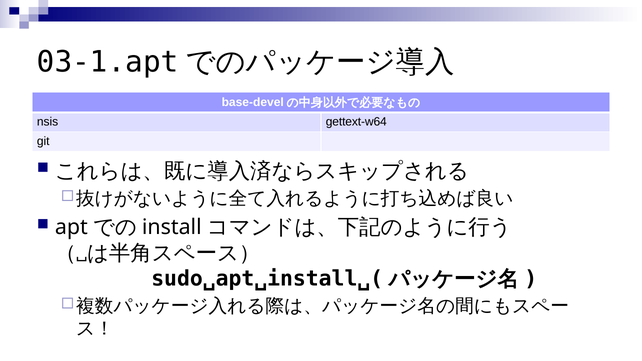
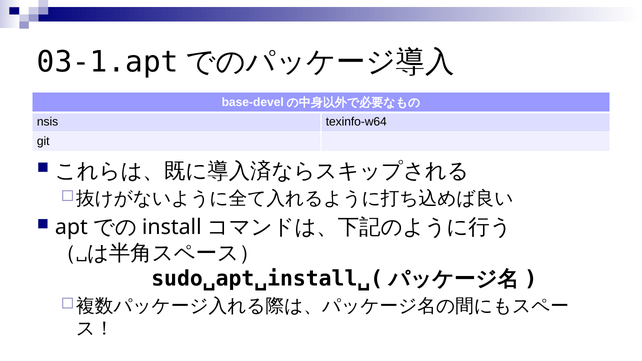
gettext-w64: gettext-w64 -> texinfo-w64
